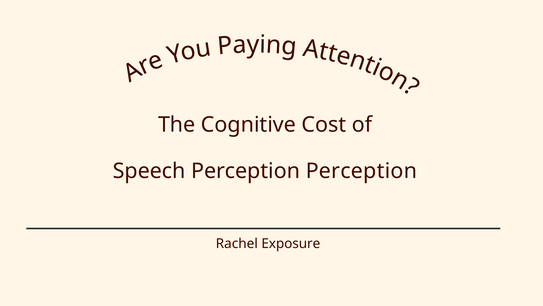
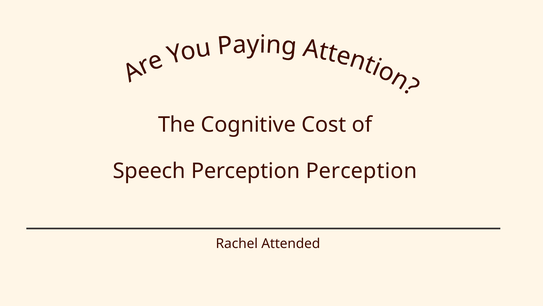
Exposure: Exposure -> Attended
